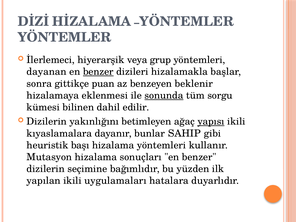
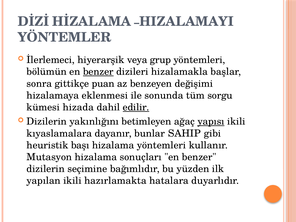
YÖNTEMLER at (187, 22): YÖNTEMLER -> HIZALAMAYI
dayanan: dayanan -> bölümün
beklenir: beklenir -> değişimi
sonunda underline: present -> none
bilinen: bilinen -> hizada
edilir underline: none -> present
uygulamaları: uygulamaları -> hazırlamakta
